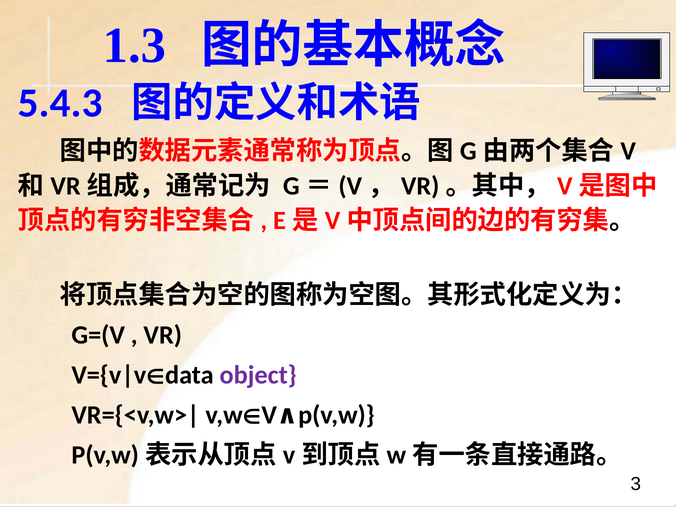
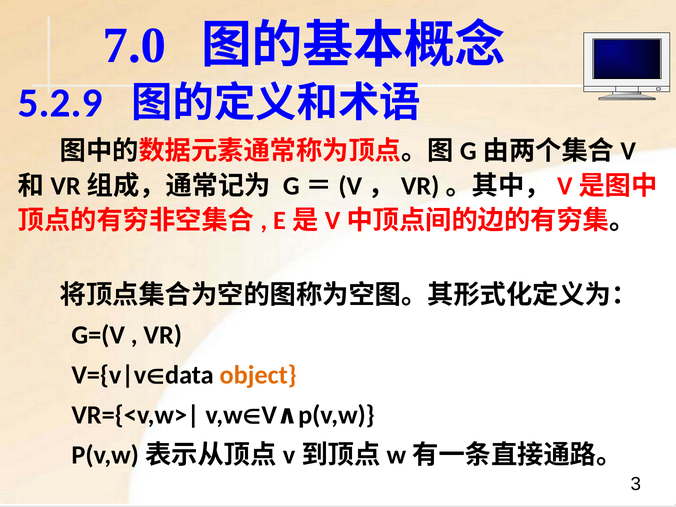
1.3: 1.3 -> 7.0
5.4.3: 5.4.3 -> 5.2.9
object colour: purple -> orange
